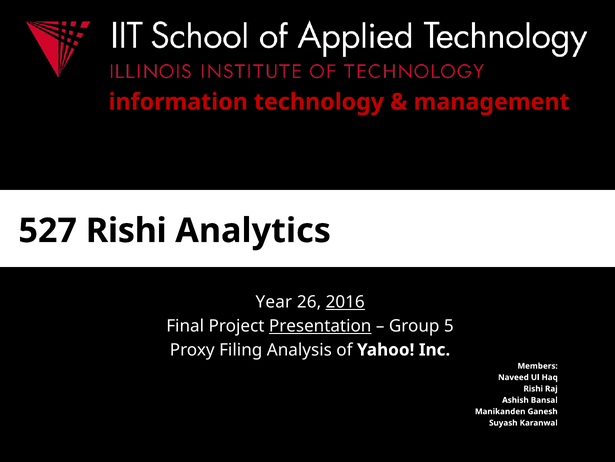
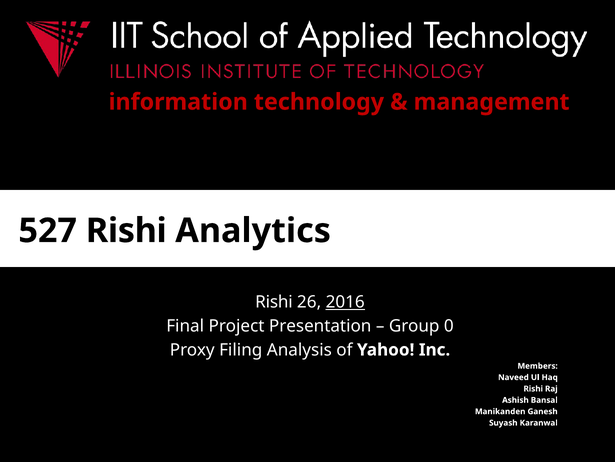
Year at (274, 301): Year -> Rishi
Presentation underline: present -> none
5: 5 -> 0
